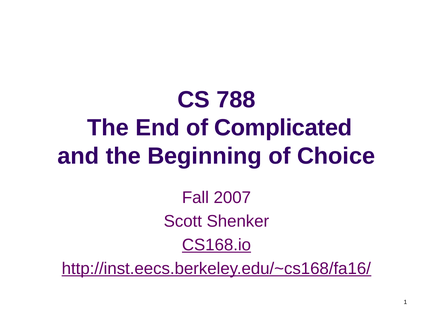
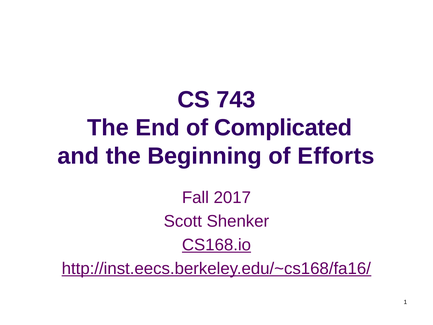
788: 788 -> 743
Choice: Choice -> Efforts
2007: 2007 -> 2017
